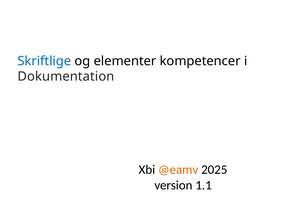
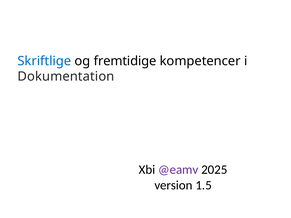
elementer: elementer -> fremtidige
@eamv colour: orange -> purple
1.1: 1.1 -> 1.5
